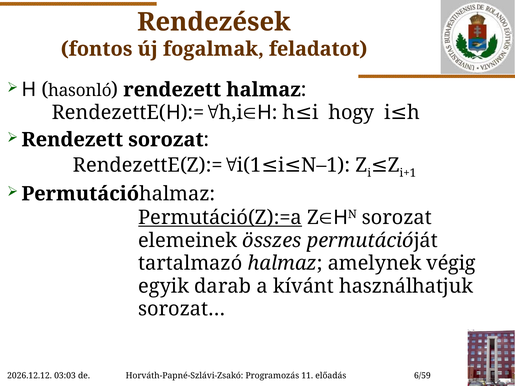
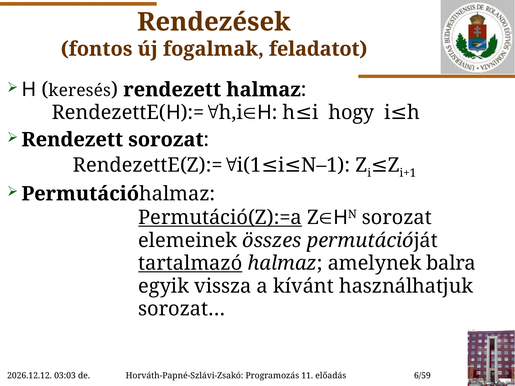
hasonló: hasonló -> keresés
tartalmazó underline: none -> present
végig: végig -> balra
darab: darab -> vissza
